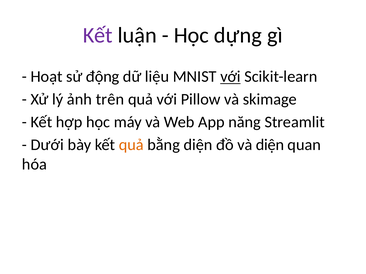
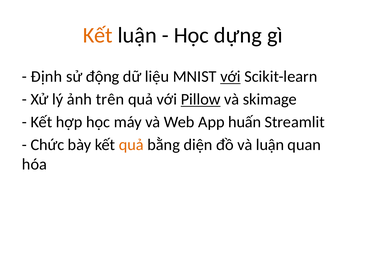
Kết at (98, 35) colour: purple -> orange
Hoạt: Hoạt -> Định
Pillow underline: none -> present
năng: năng -> huấn
Dưới: Dưới -> Chức
và diện: diện -> luận
